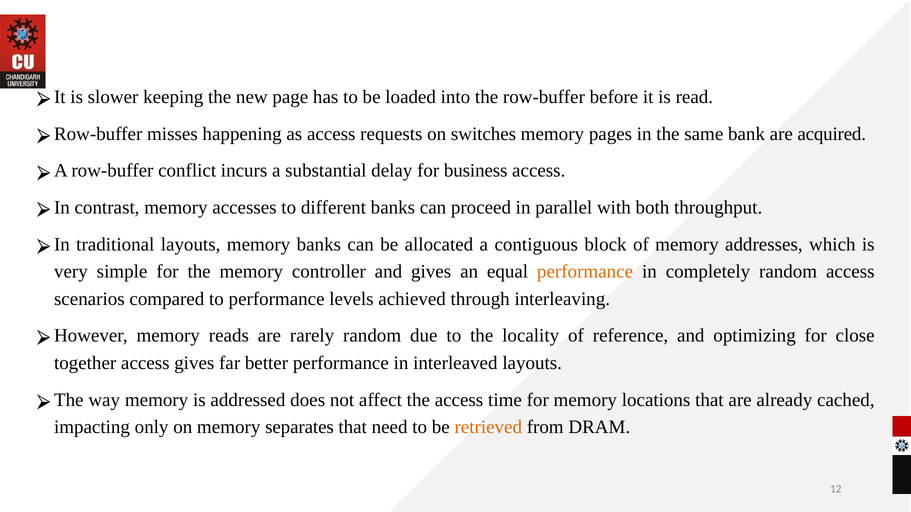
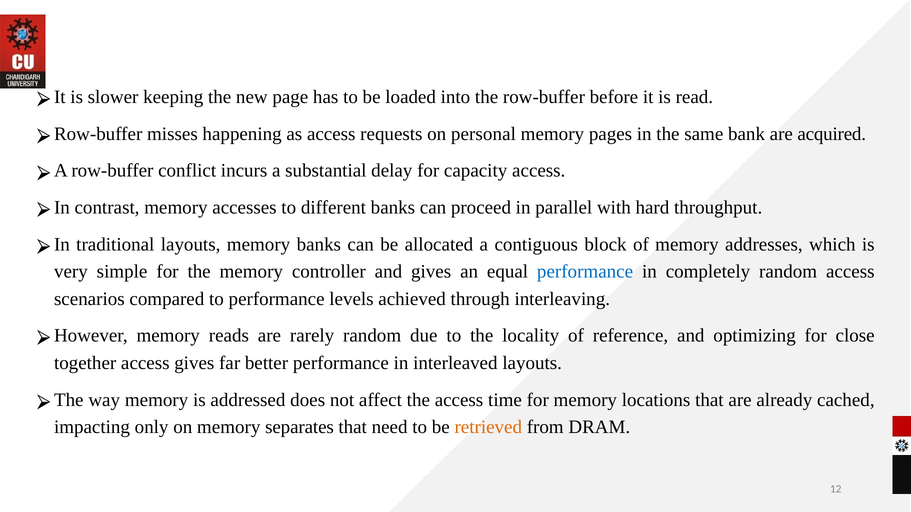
switches: switches -> personal
business: business -> capacity
both: both -> hard
performance at (585, 272) colour: orange -> blue
